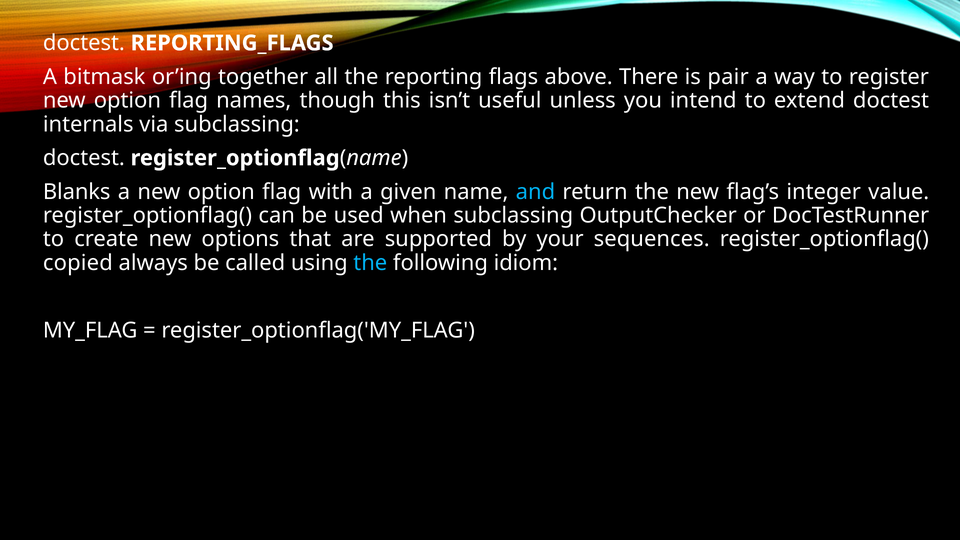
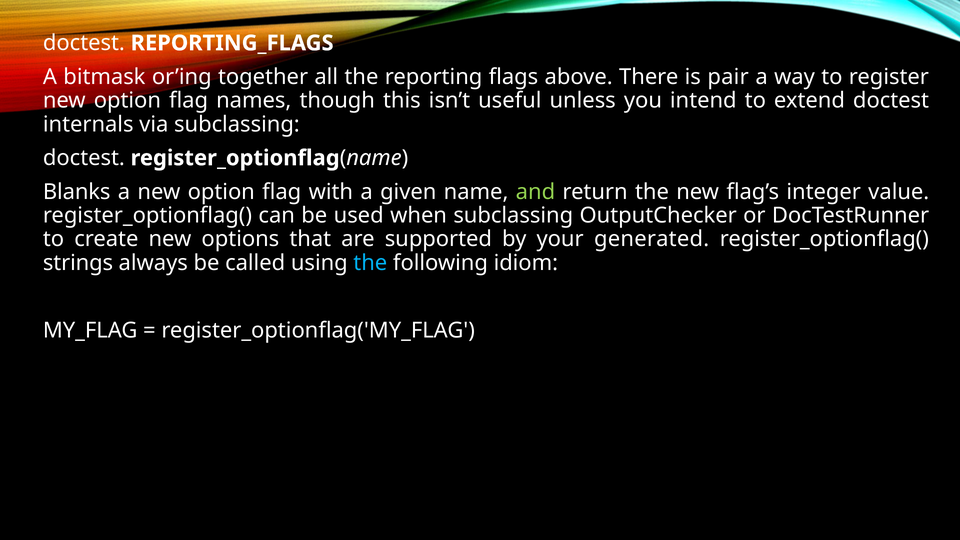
and colour: light blue -> light green
sequences: sequences -> generated
copied: copied -> strings
